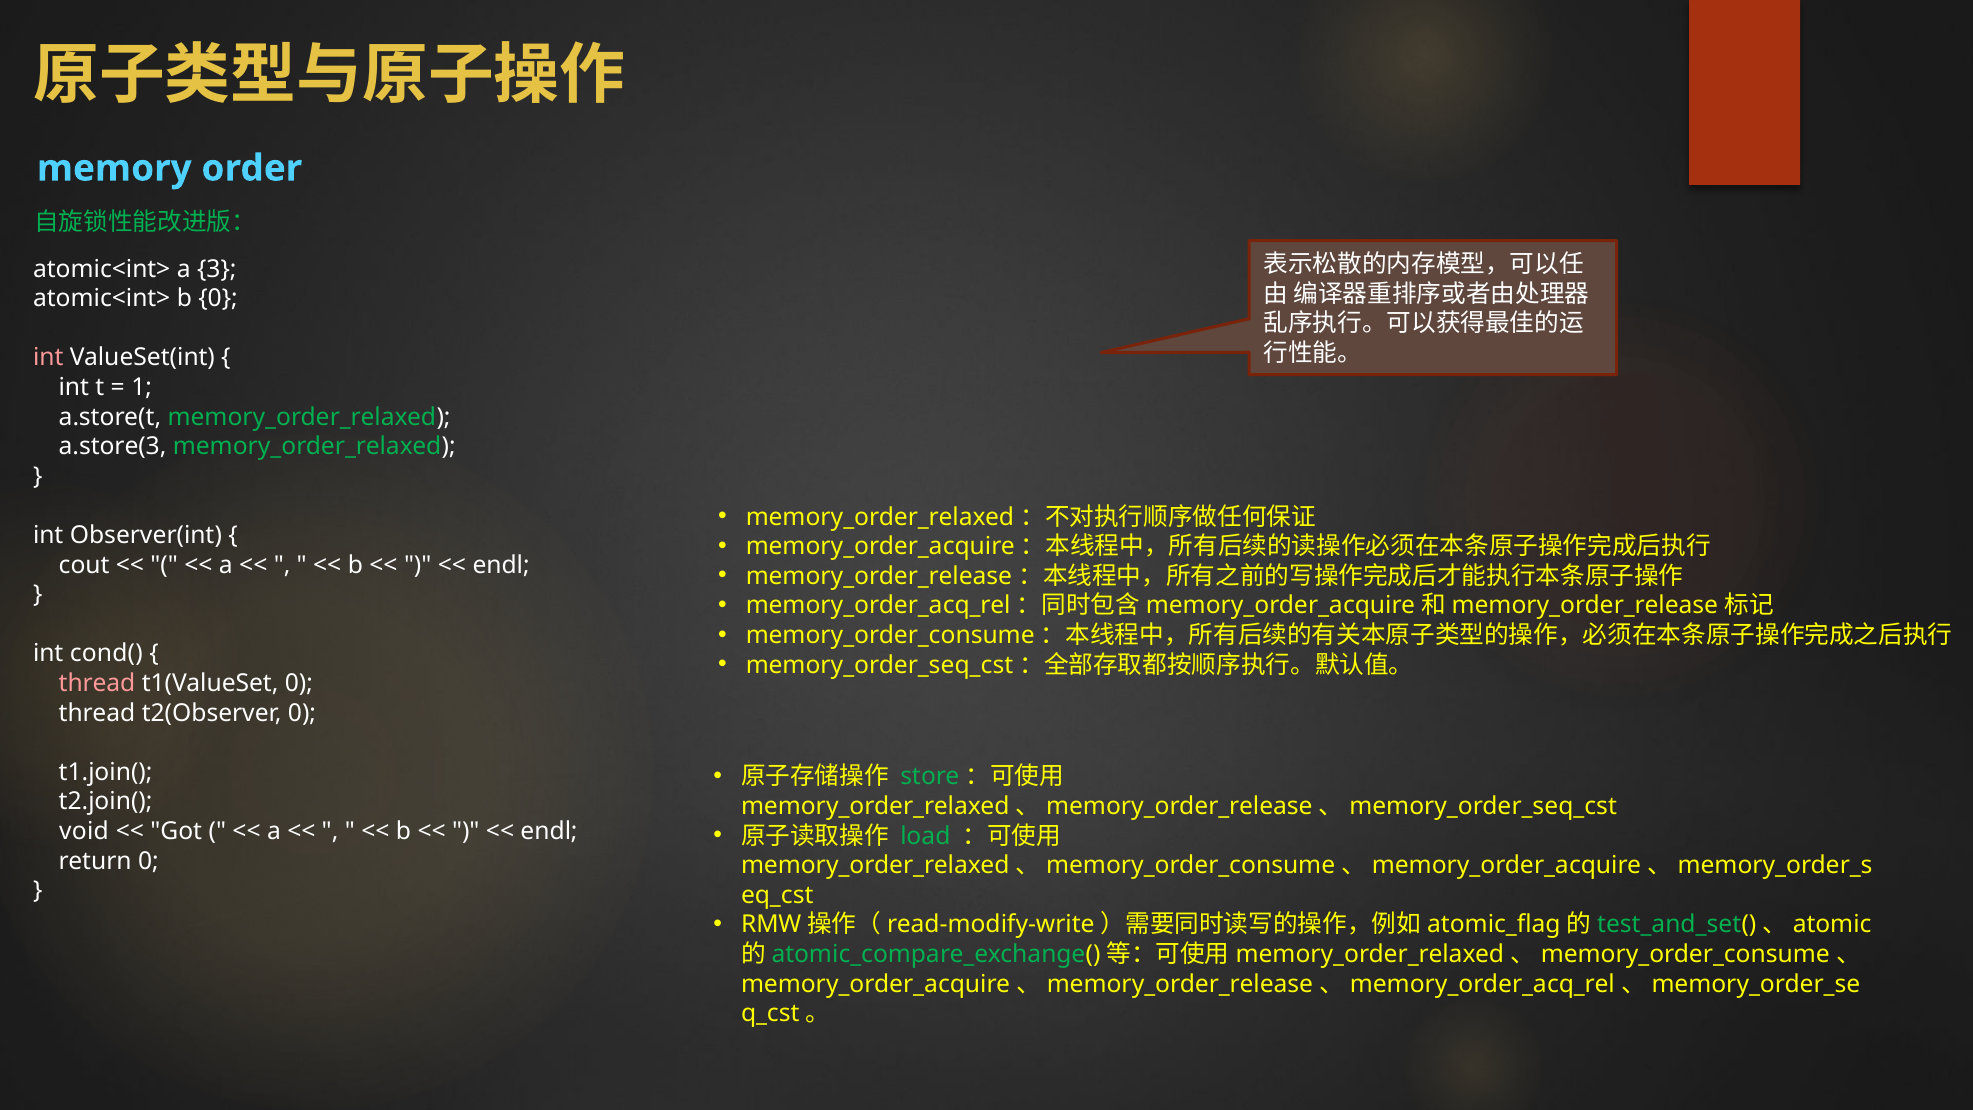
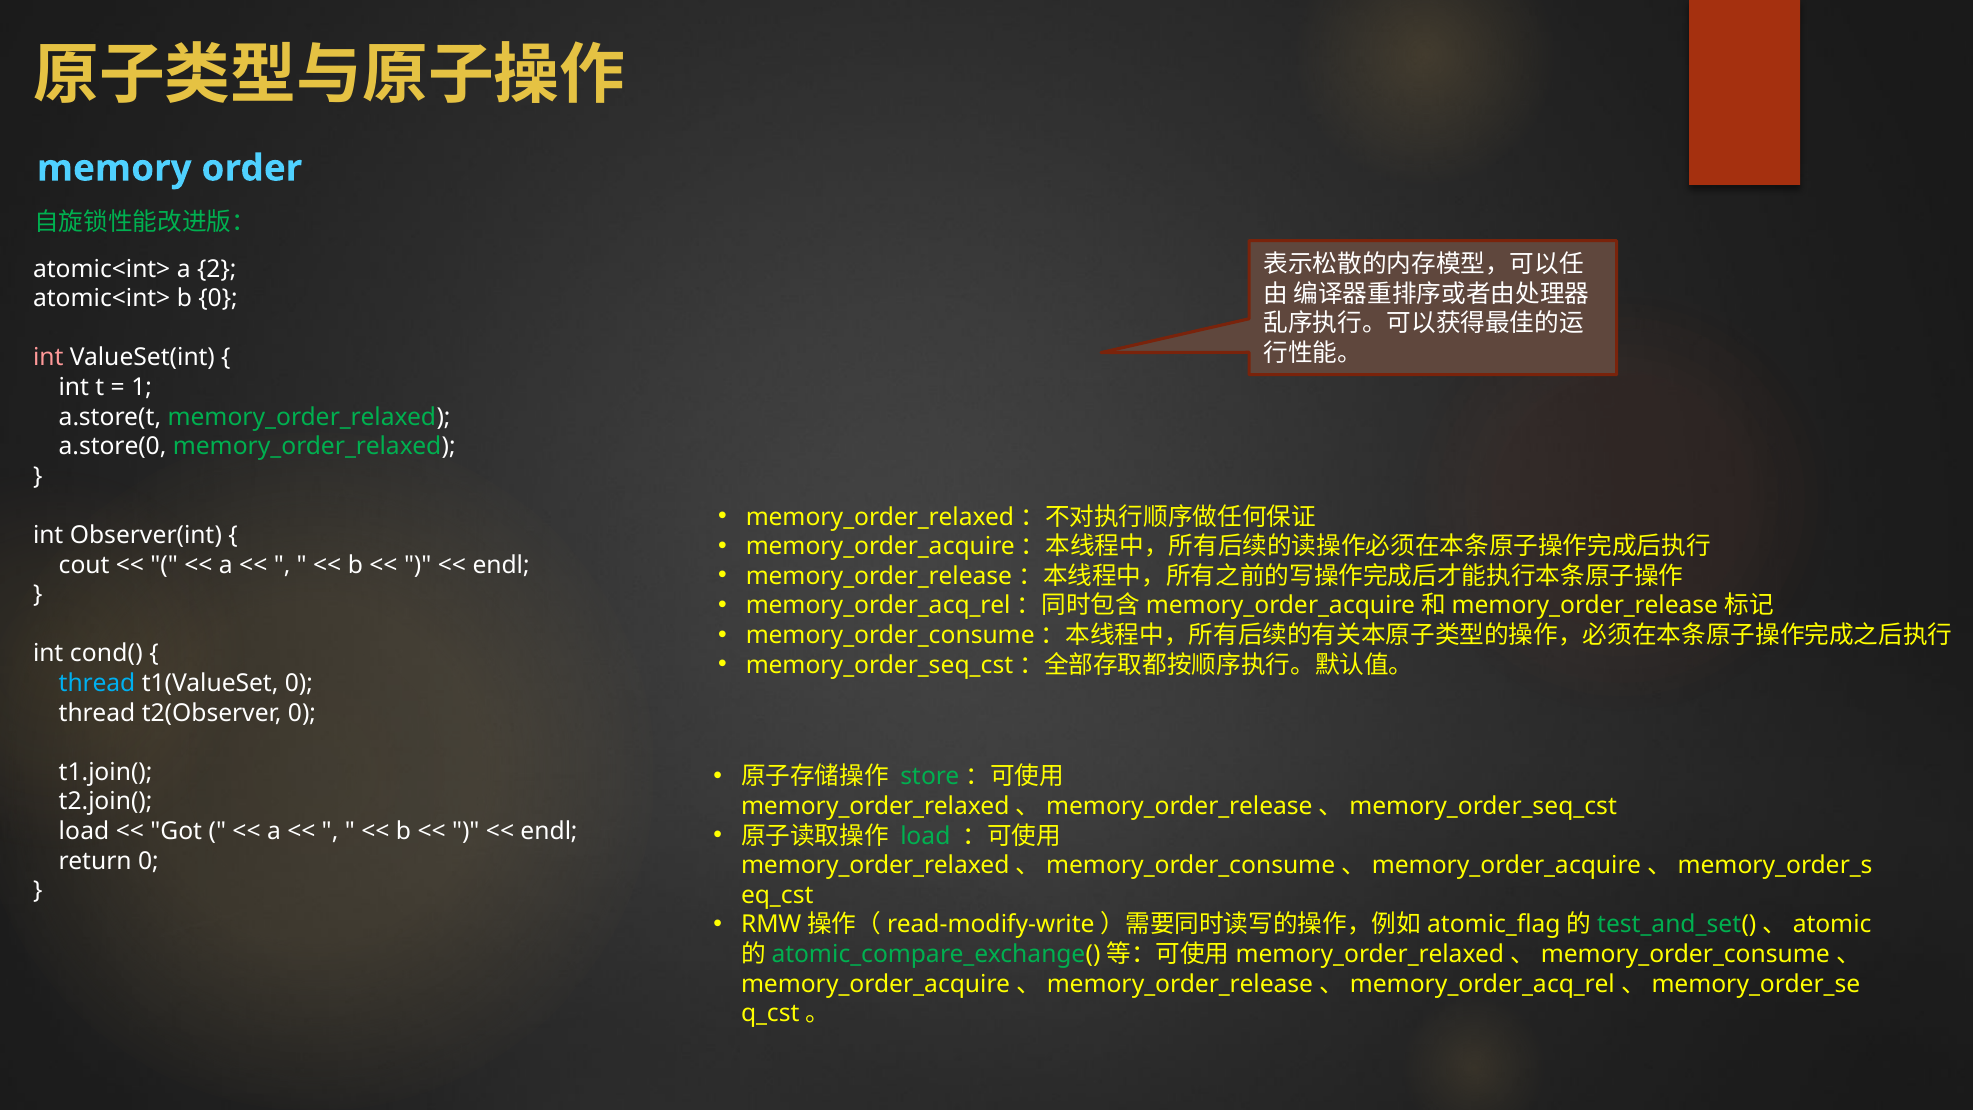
3: 3 -> 2
a.store(3: a.store(3 -> a.store(0
thread at (97, 683) colour: pink -> light blue
void at (84, 831): void -> load
